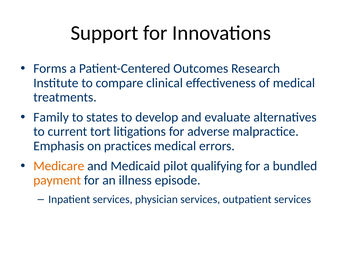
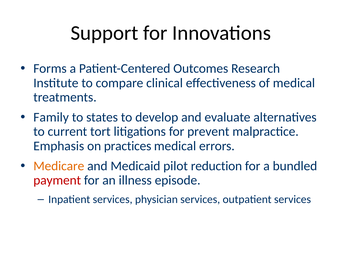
adverse: adverse -> prevent
qualifying: qualifying -> reduction
payment colour: orange -> red
